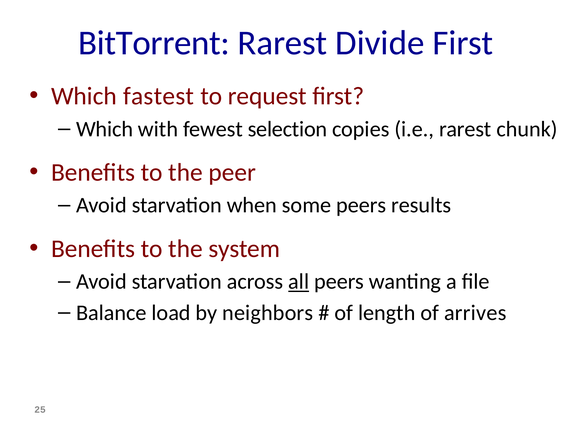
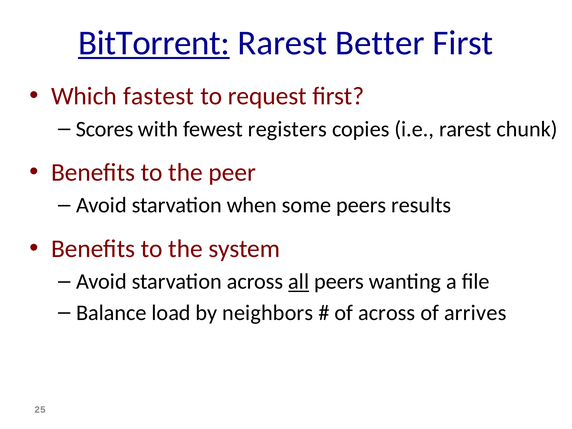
BitTorrent underline: none -> present
Divide: Divide -> Better
Which at (105, 129): Which -> Scores
selection: selection -> registers
of length: length -> across
